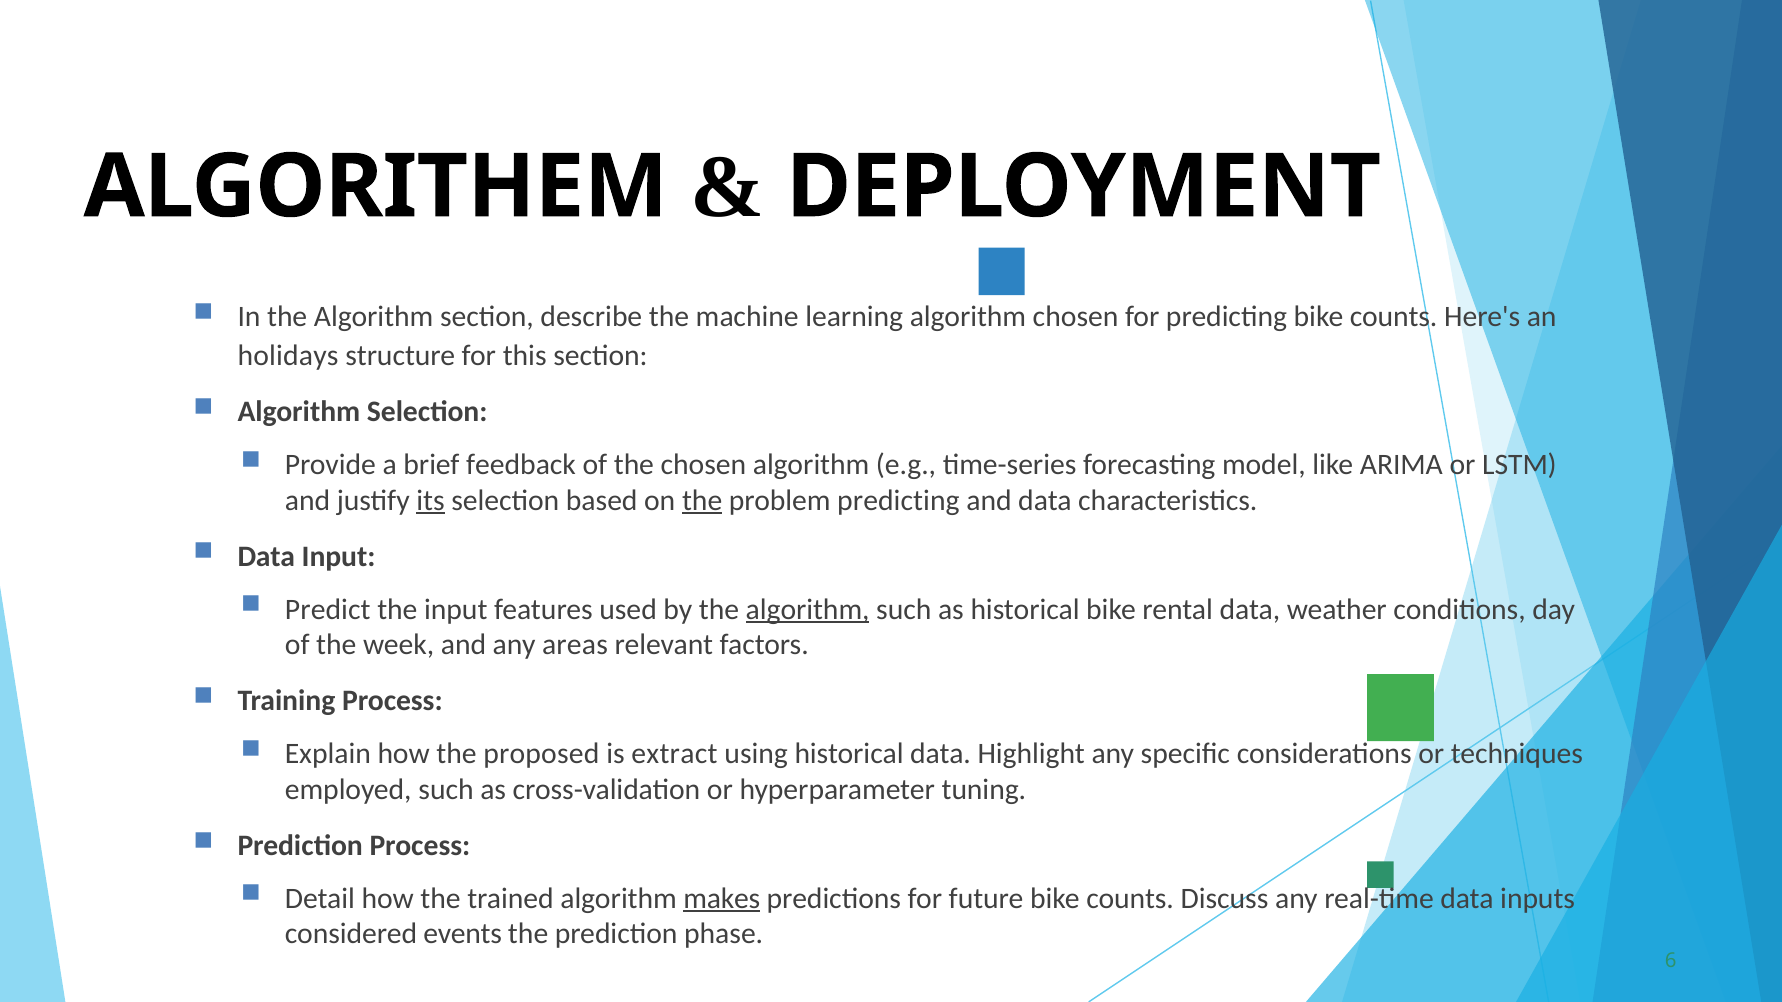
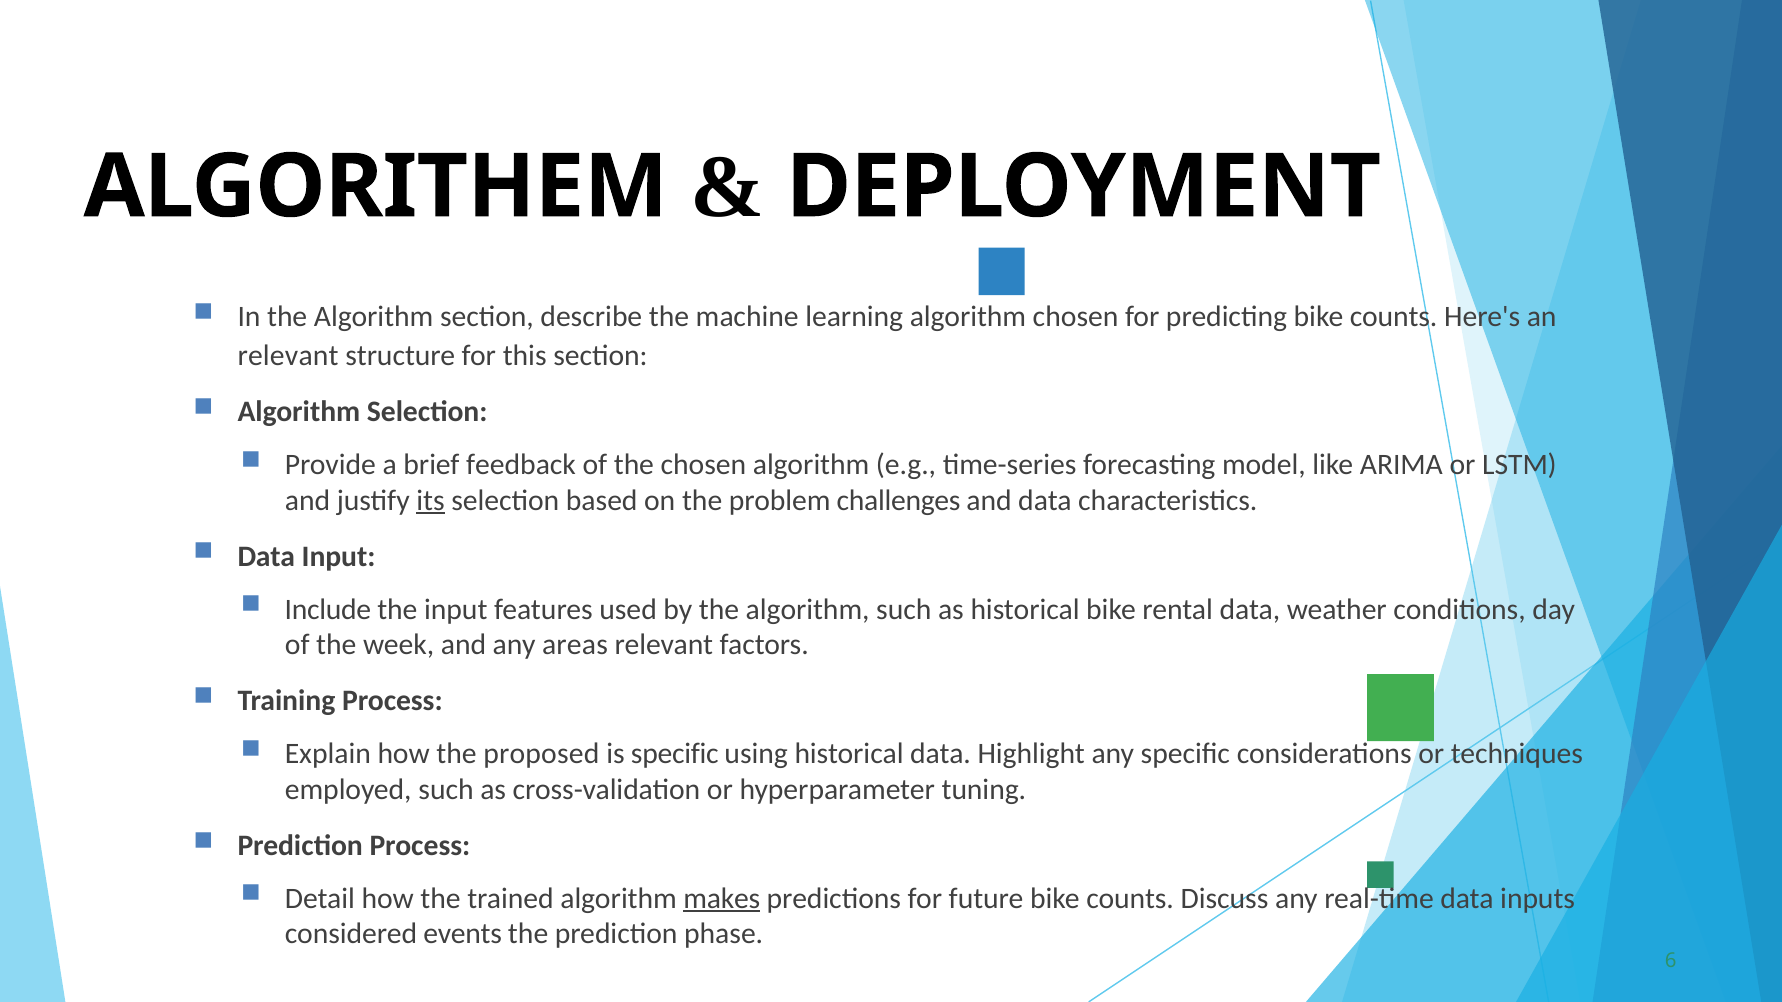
holidays at (288, 356): holidays -> relevant
the at (702, 500) underline: present -> none
problem predicting: predicting -> challenges
Predict: Predict -> Include
algorithm at (808, 609) underline: present -> none
is extract: extract -> specific
